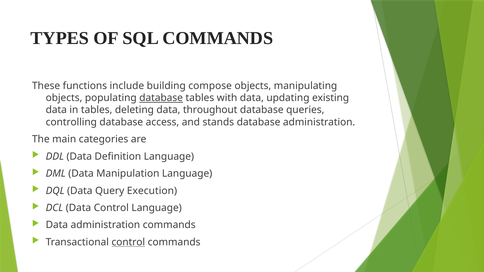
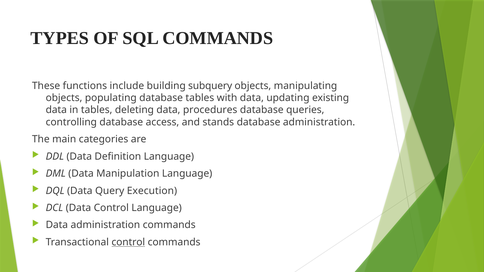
compose: compose -> subquery
database at (161, 98) underline: present -> none
throughout: throughout -> procedures
